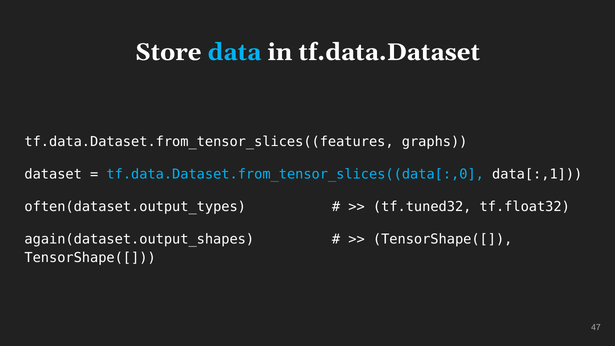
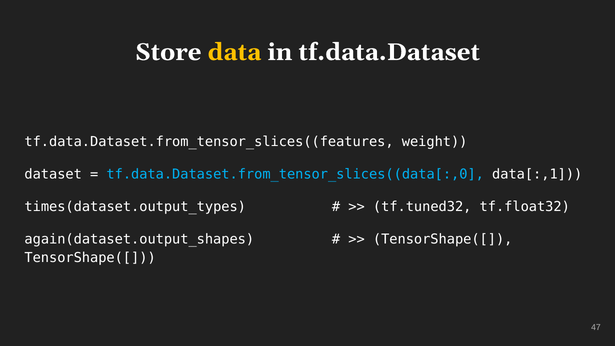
data colour: light blue -> yellow
graphs: graphs -> weight
often(dataset.output_types: often(dataset.output_types -> times(dataset.output_types
